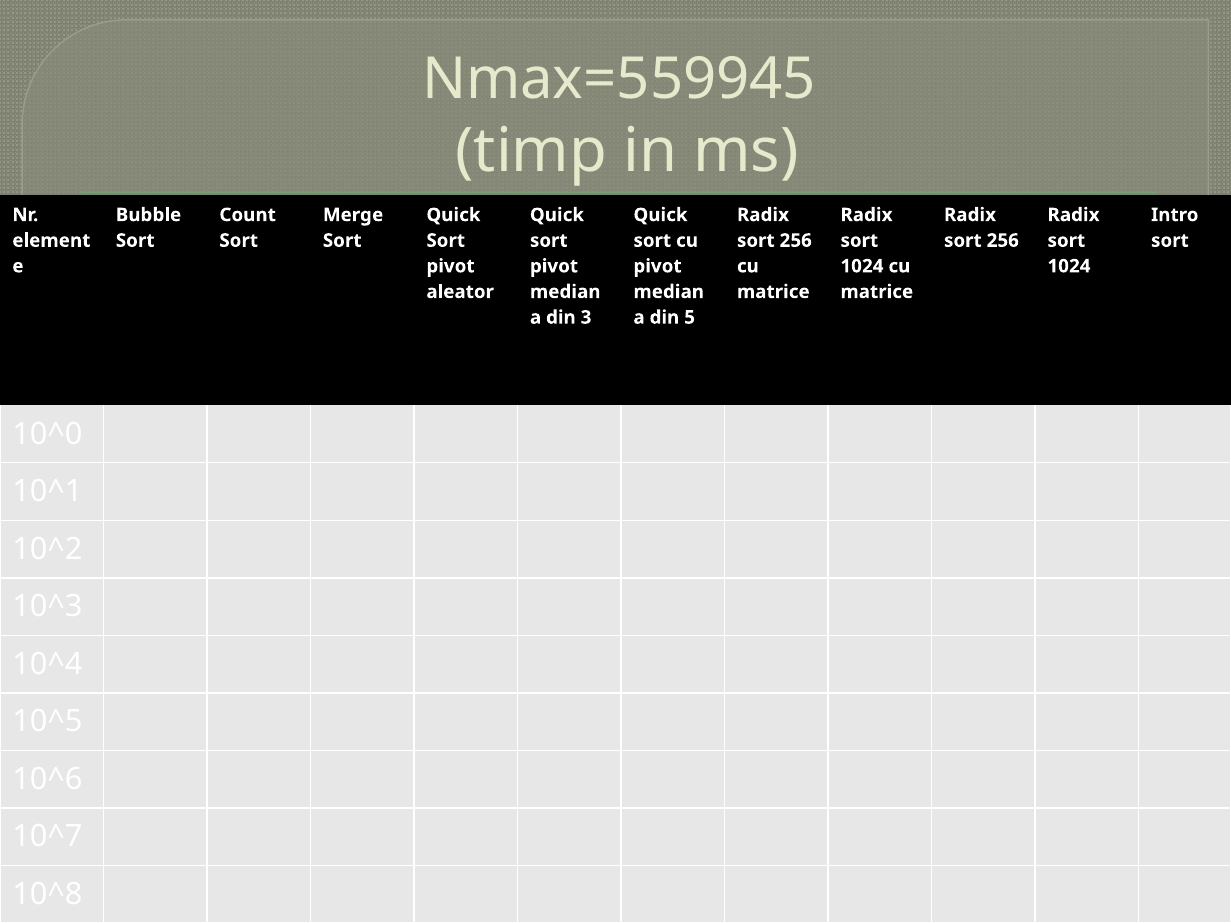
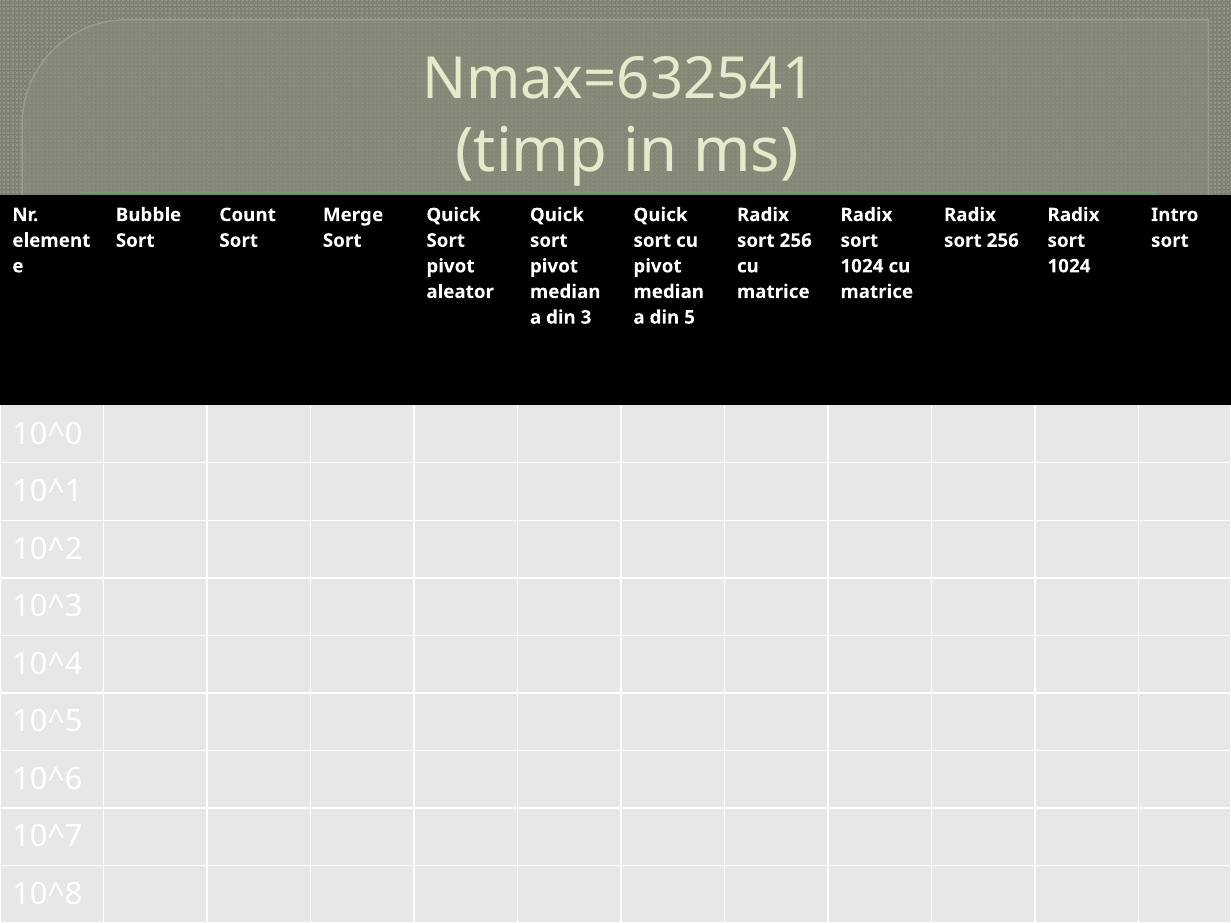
Nmax=559945: Nmax=559945 -> Nmax=632541
